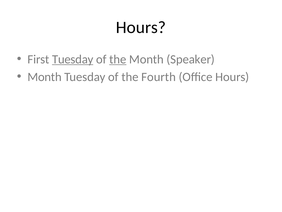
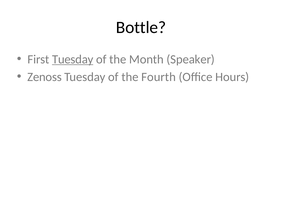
Hours at (141, 27): Hours -> Bottle
the at (118, 59) underline: present -> none
Month at (45, 77): Month -> Zenoss
